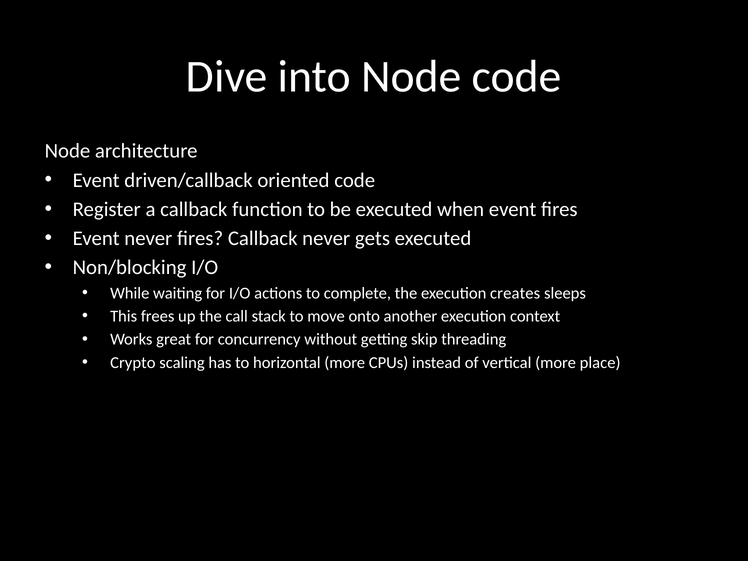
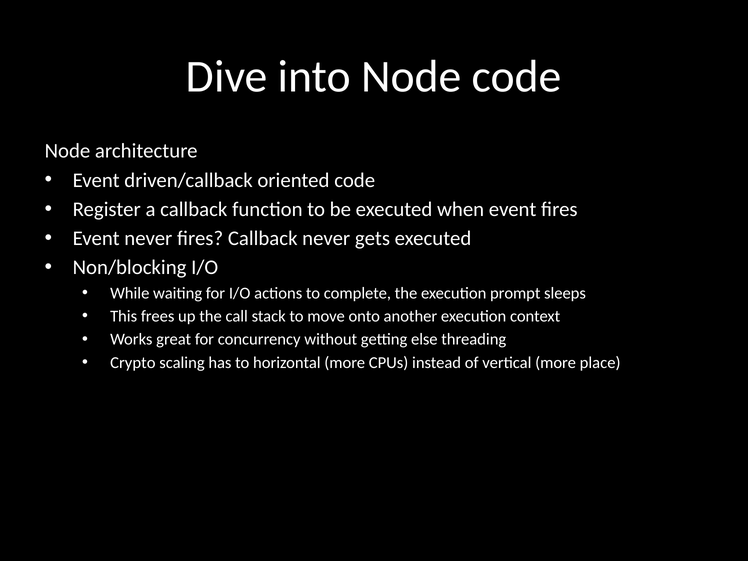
creates: creates -> prompt
skip: skip -> else
